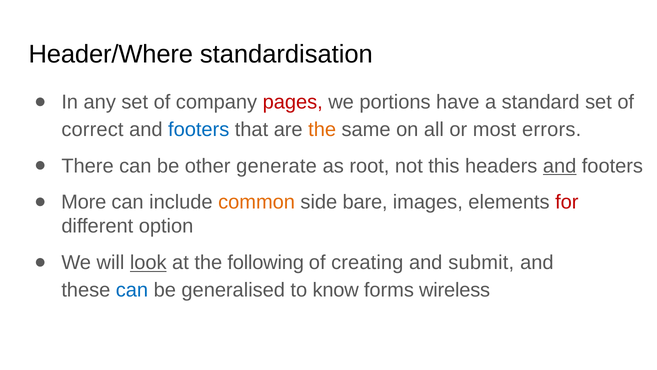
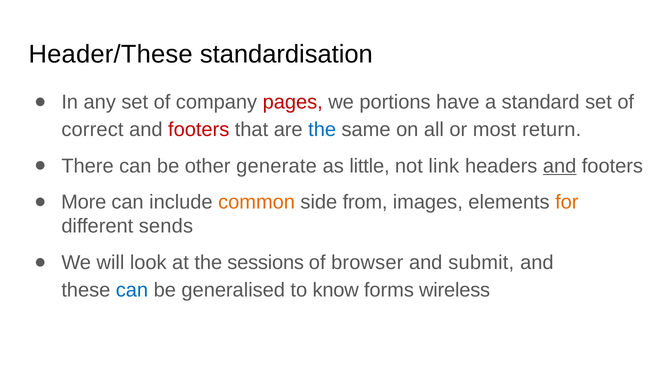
Header/Where: Header/Where -> Header/These
footers at (199, 130) colour: blue -> red
the at (322, 130) colour: orange -> blue
errors: errors -> return
root: root -> little
this: this -> link
bare: bare -> from
for colour: red -> orange
option: option -> sends
look underline: present -> none
following: following -> sessions
creating: creating -> browser
